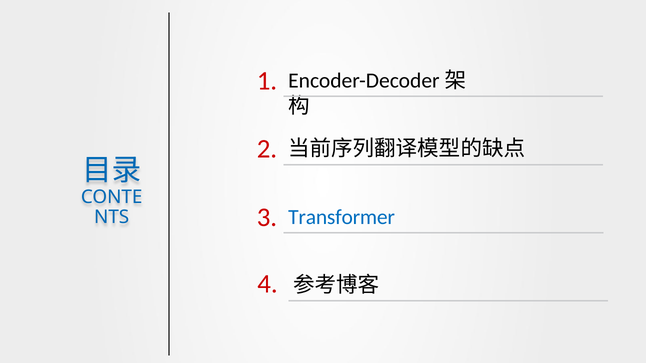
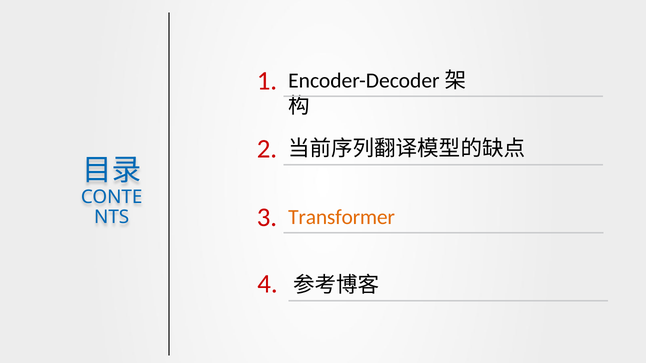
Transformer colour: blue -> orange
